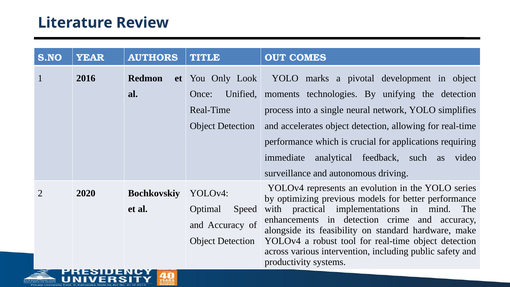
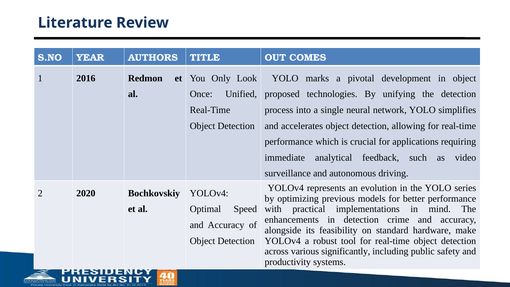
moments: moments -> proposed
intervention: intervention -> significantly
